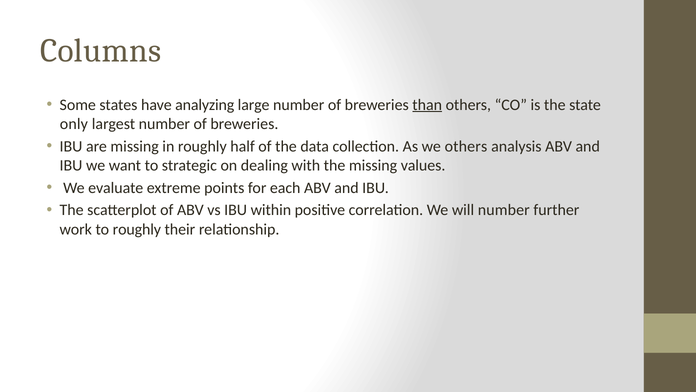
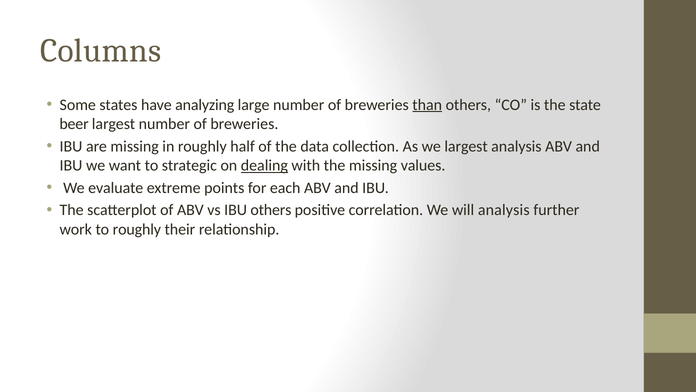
only: only -> beer
we others: others -> largest
dealing underline: none -> present
IBU within: within -> others
will number: number -> analysis
